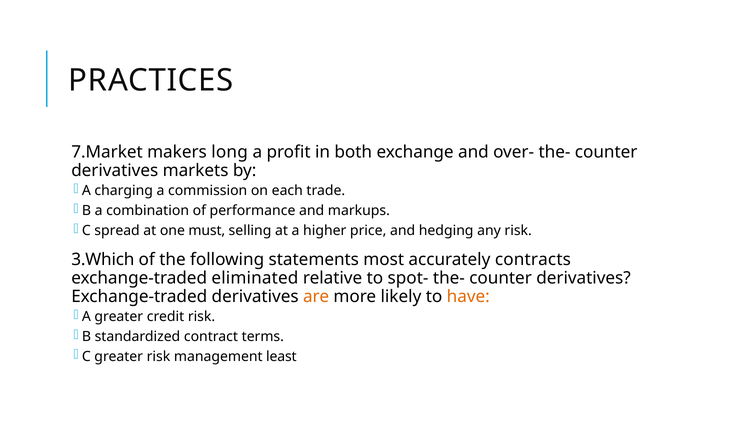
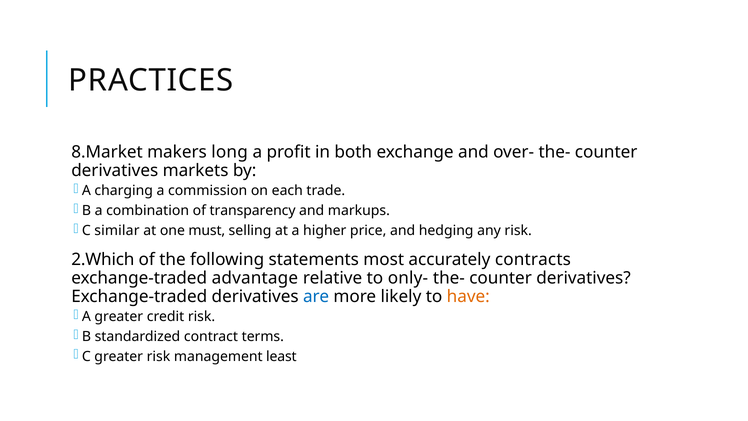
7.Market: 7.Market -> 8.Market
performance: performance -> transparency
spread: spread -> similar
3.Which: 3.Which -> 2.Which
eliminated: eliminated -> advantage
spot-: spot- -> only-
are colour: orange -> blue
